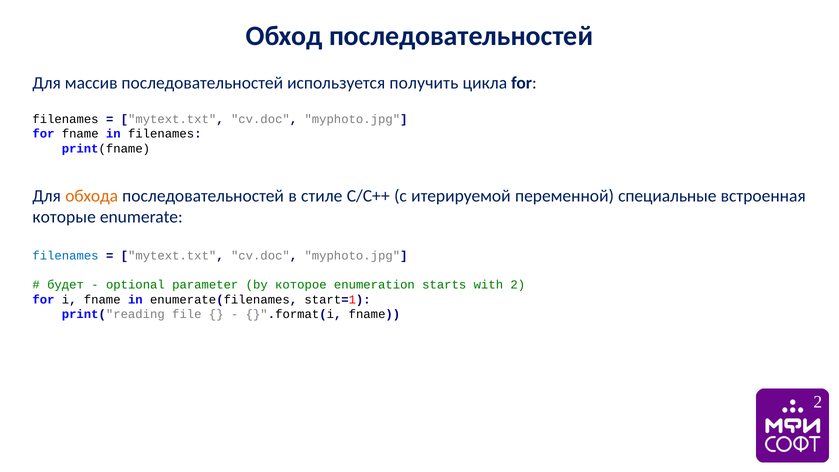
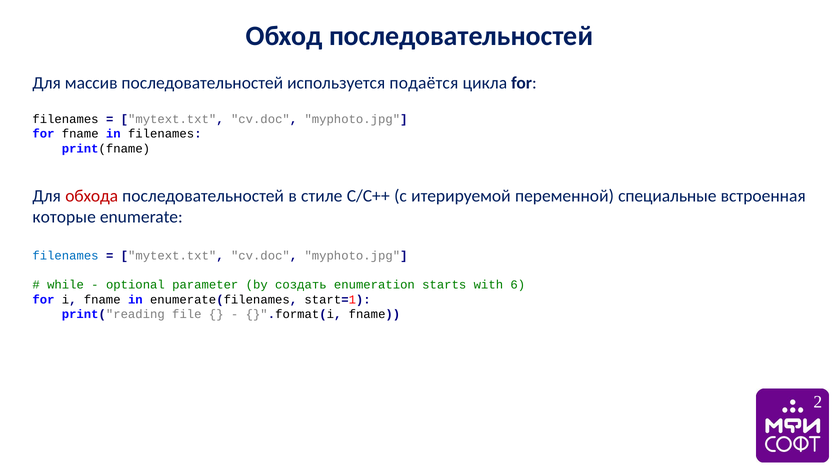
получить: получить -> подаётся
обхода colour: orange -> red
будет: будет -> while
которое: которое -> создать
with 2: 2 -> 6
